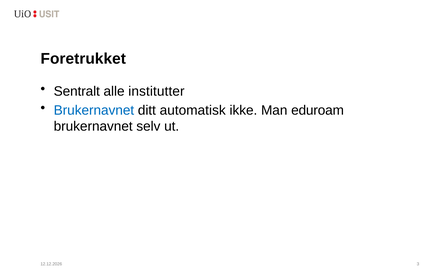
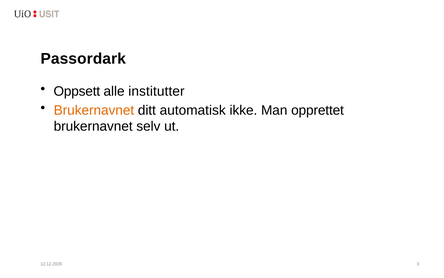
Foretrukket: Foretrukket -> Passordark
Sentralt: Sentralt -> Oppsett
Brukernavnet at (94, 110) colour: blue -> orange
eduroam: eduroam -> opprettet
